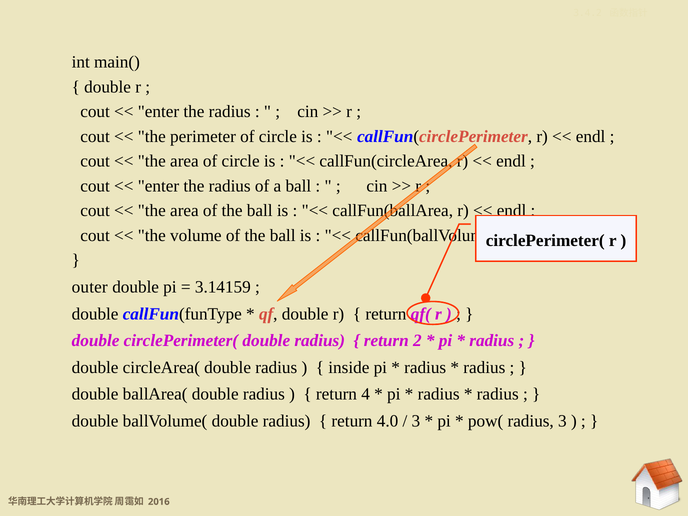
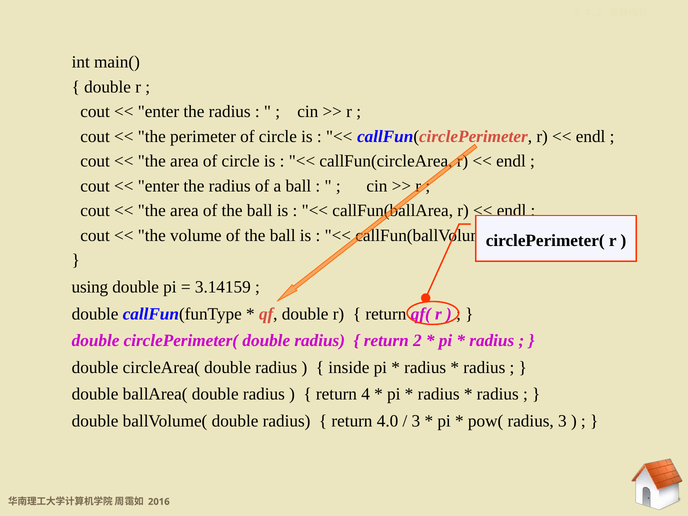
outer: outer -> using
